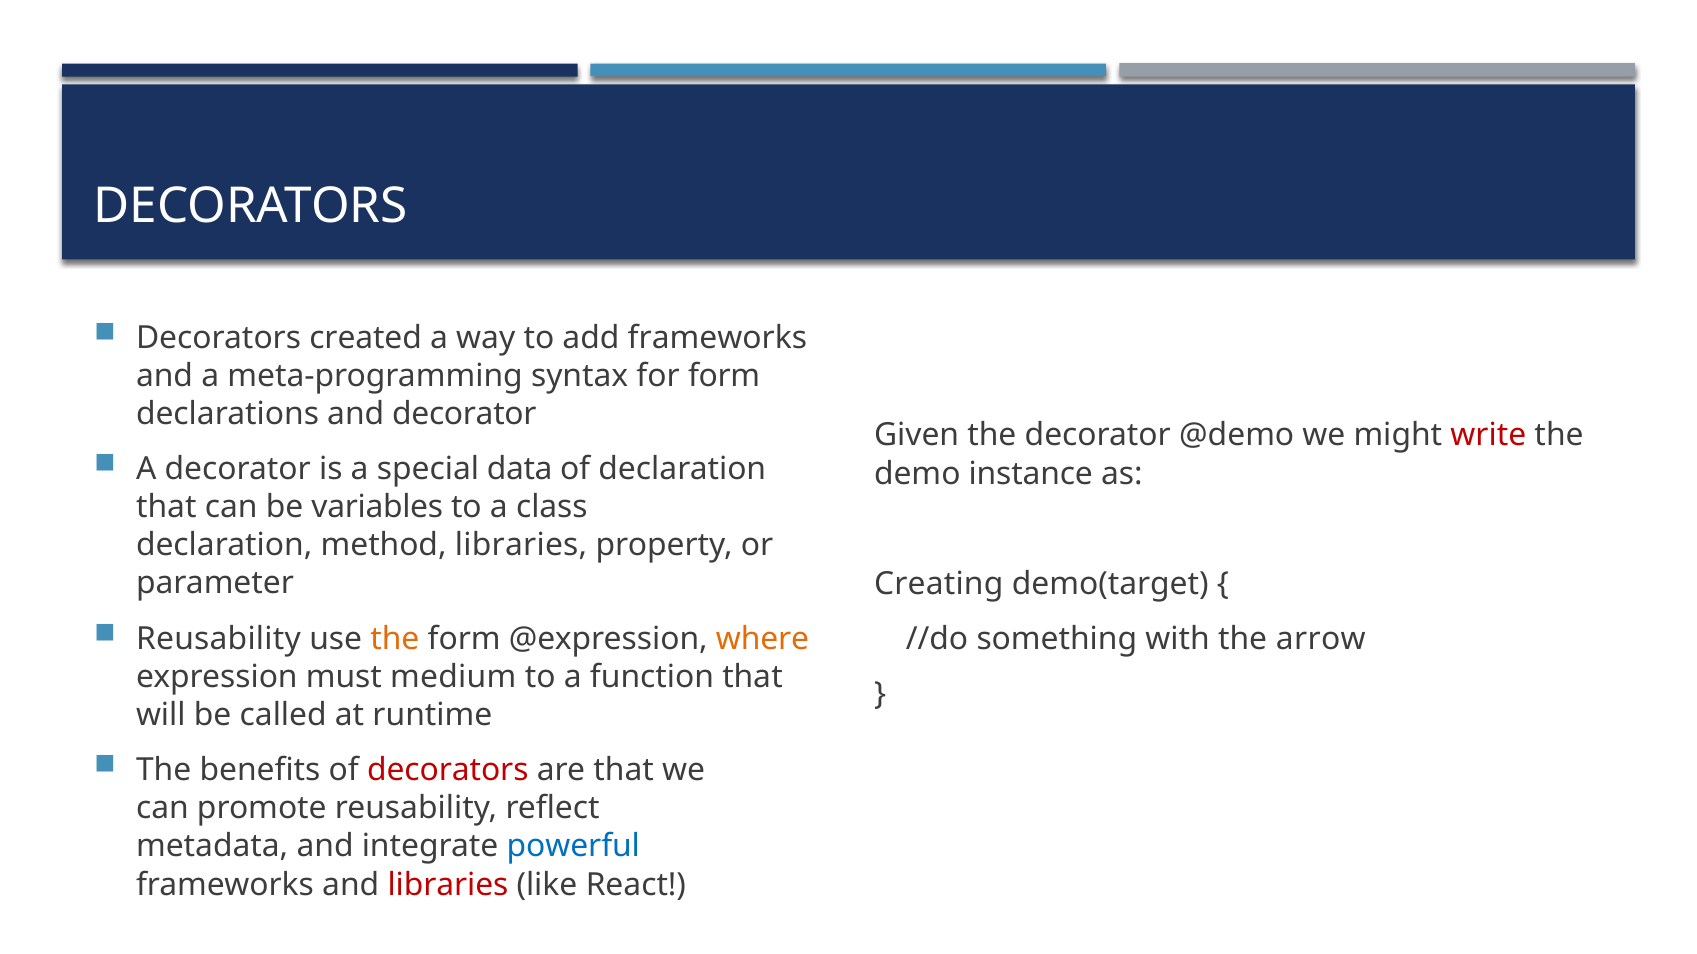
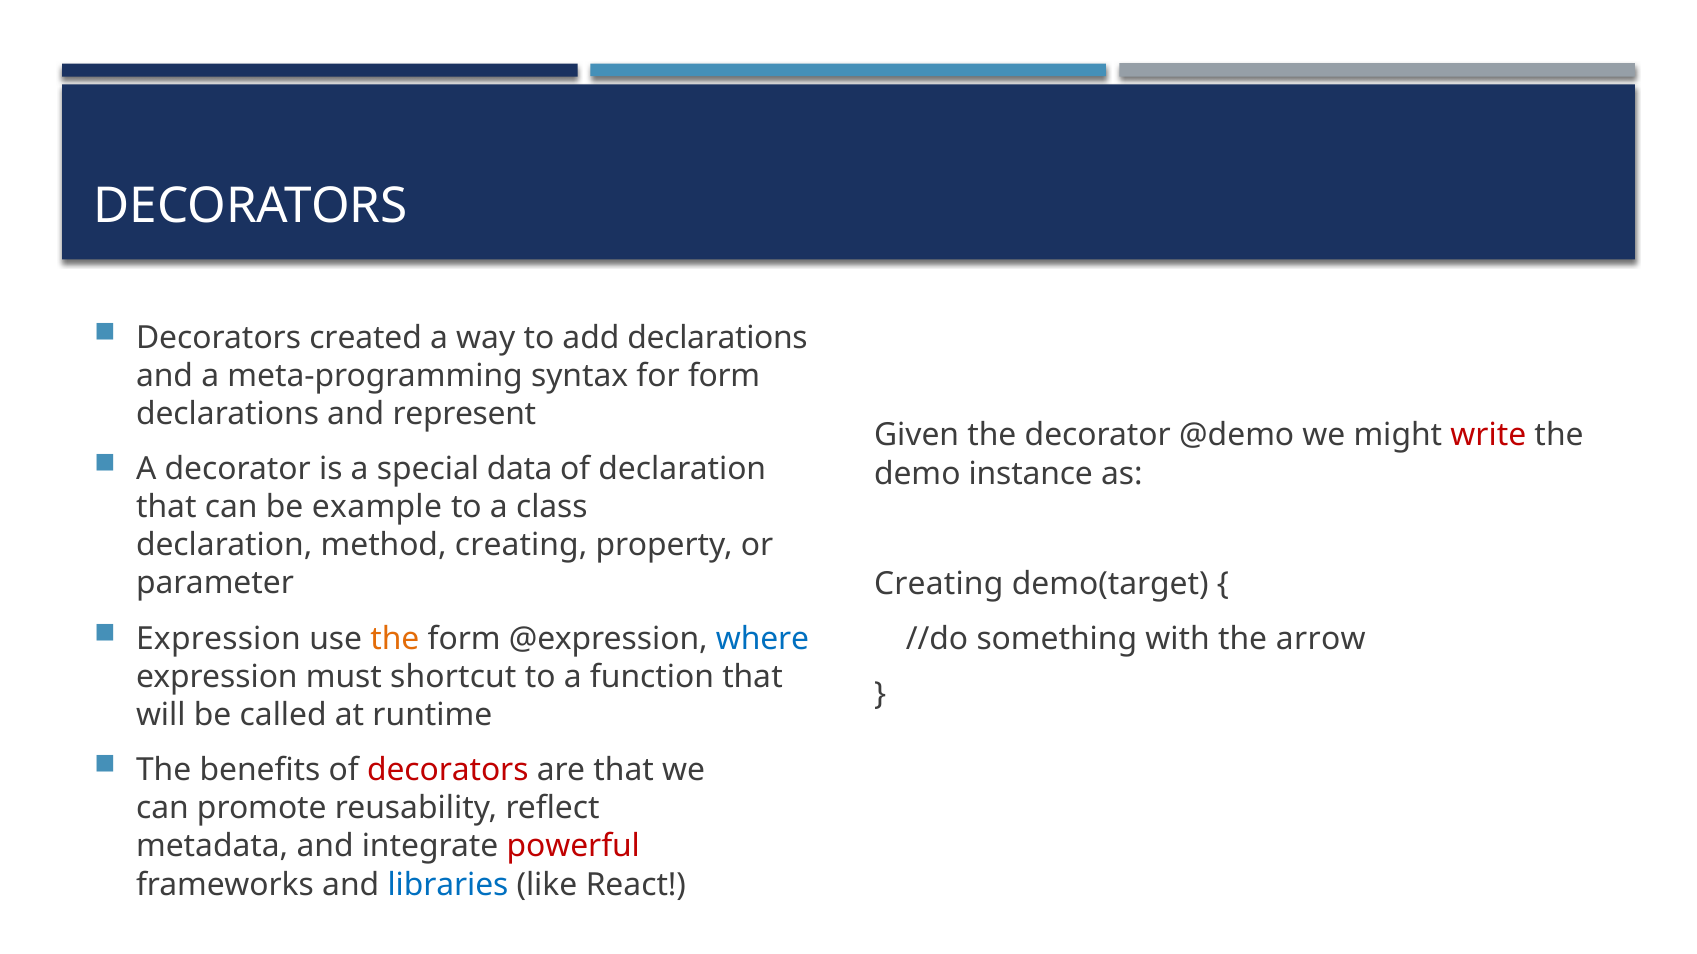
add frameworks: frameworks -> declarations
and decorator: decorator -> represent
variables: variables -> example
method libraries: libraries -> creating
Reusability at (218, 639): Reusability -> Expression
where colour: orange -> blue
medium: medium -> shortcut
powerful colour: blue -> red
libraries at (448, 885) colour: red -> blue
